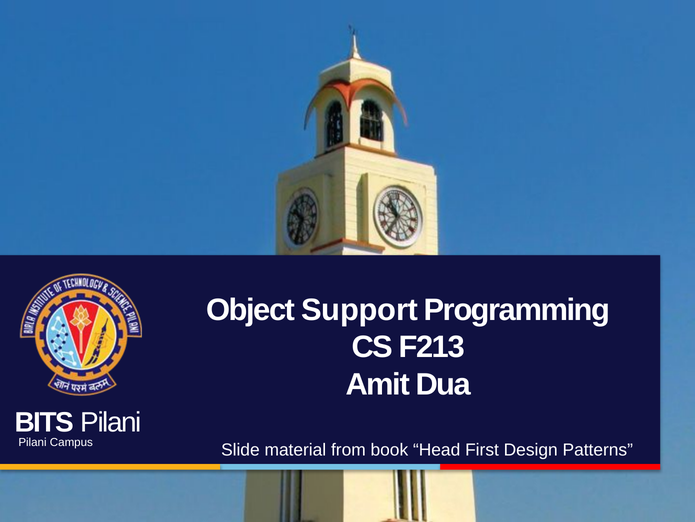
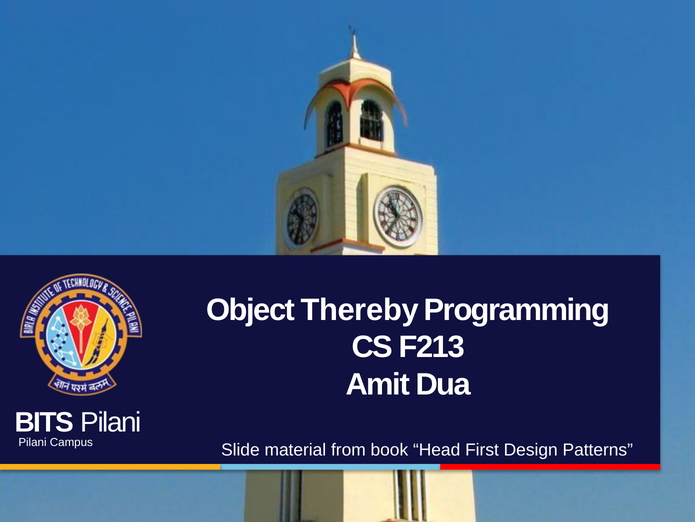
Support: Support -> Thereby
